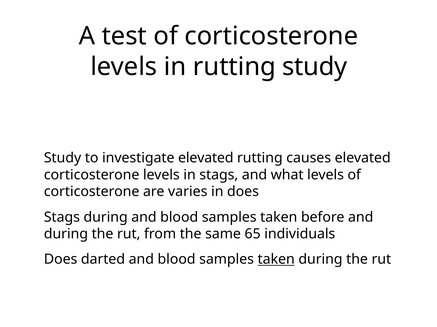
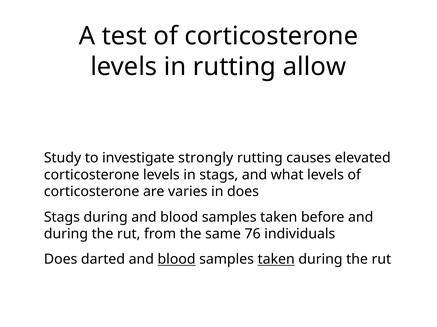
rutting study: study -> allow
investigate elevated: elevated -> strongly
65: 65 -> 76
blood at (177, 260) underline: none -> present
